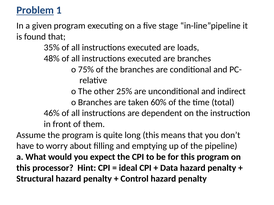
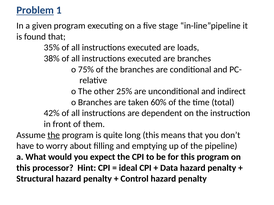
48%: 48% -> 38%
46%: 46% -> 42%
the at (54, 135) underline: none -> present
